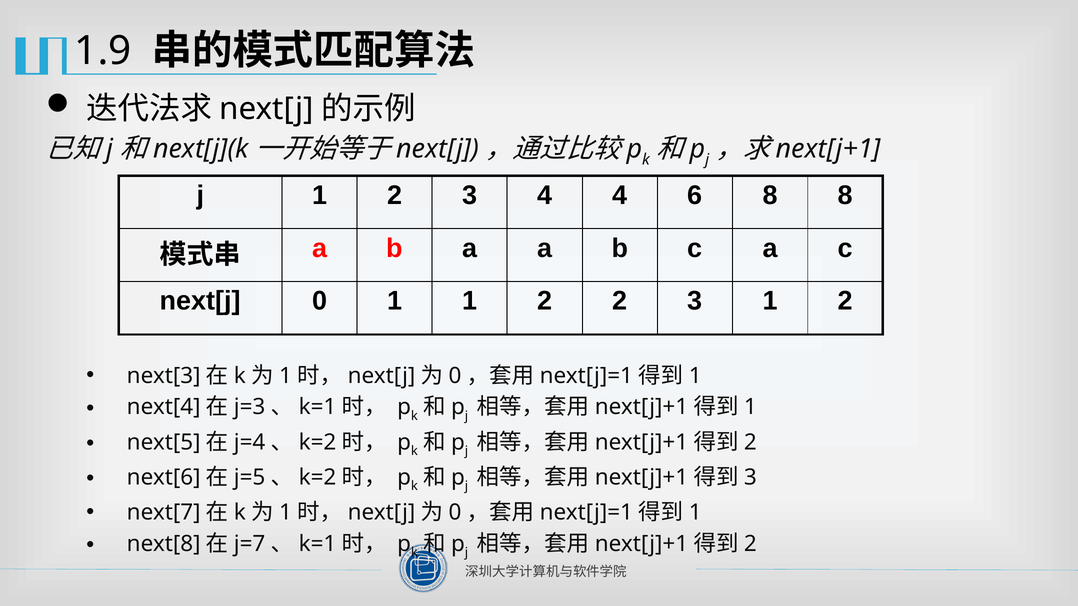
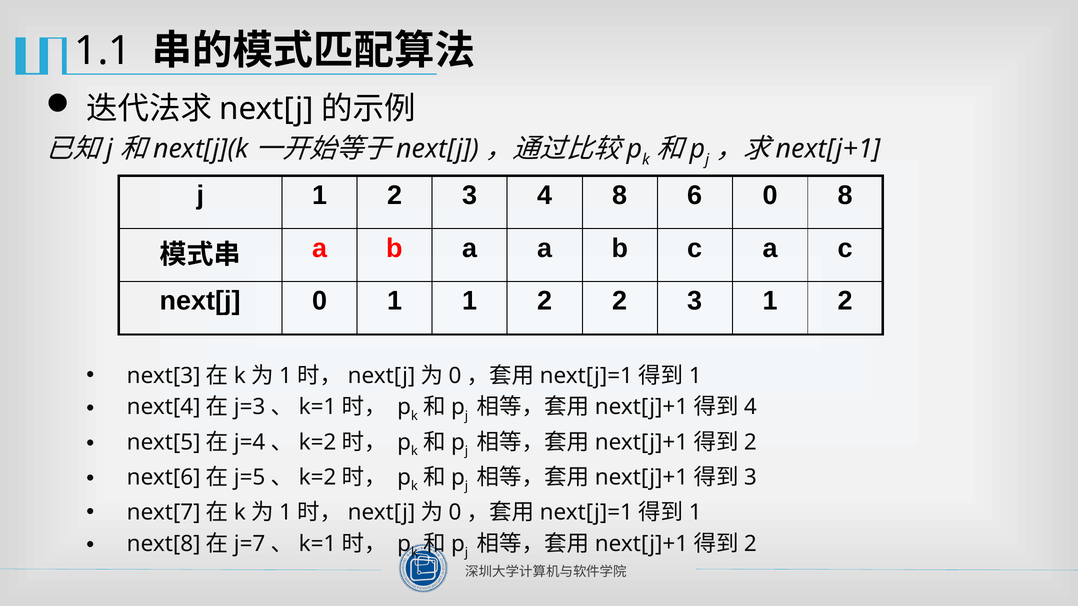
1.9: 1.9 -> 1.1
4 4: 4 -> 8
6 8: 8 -> 0
1 at (750, 407): 1 -> 4
